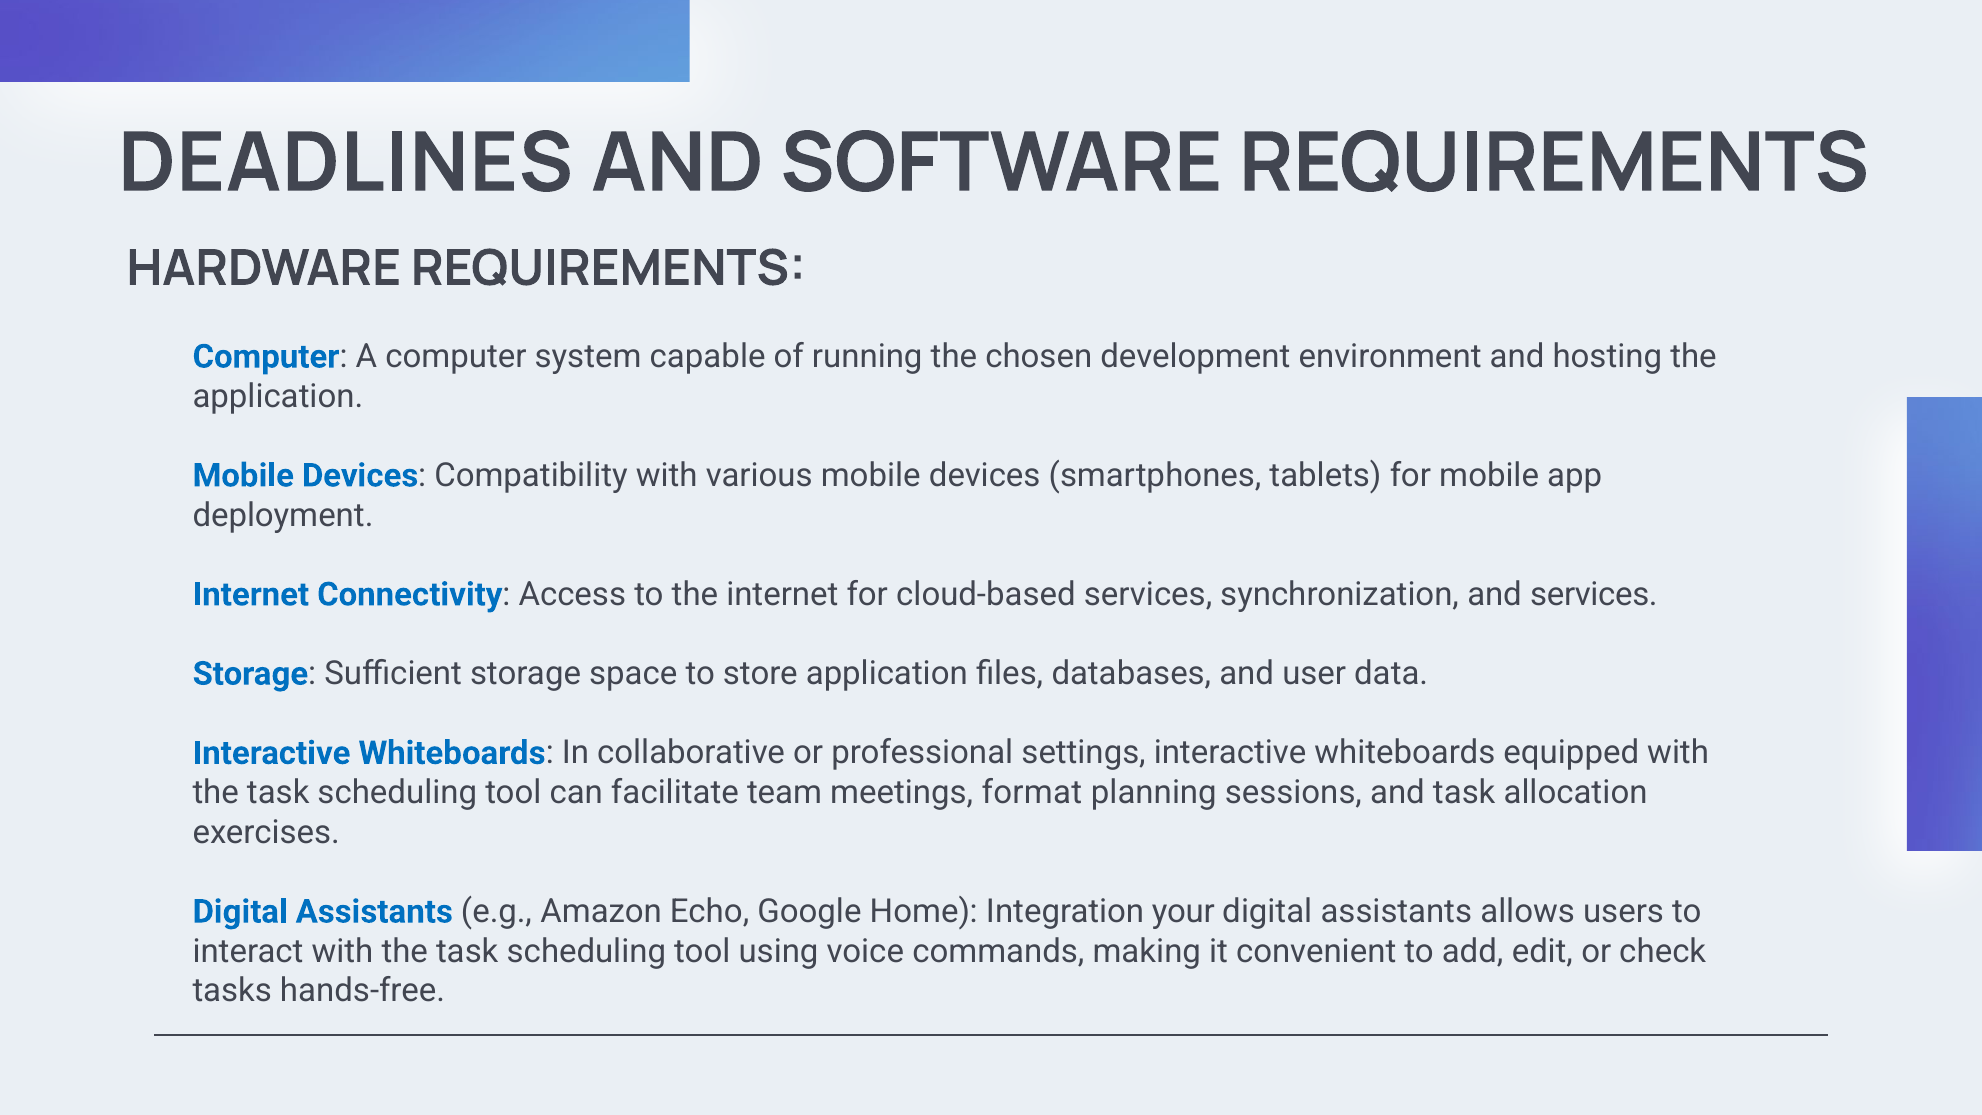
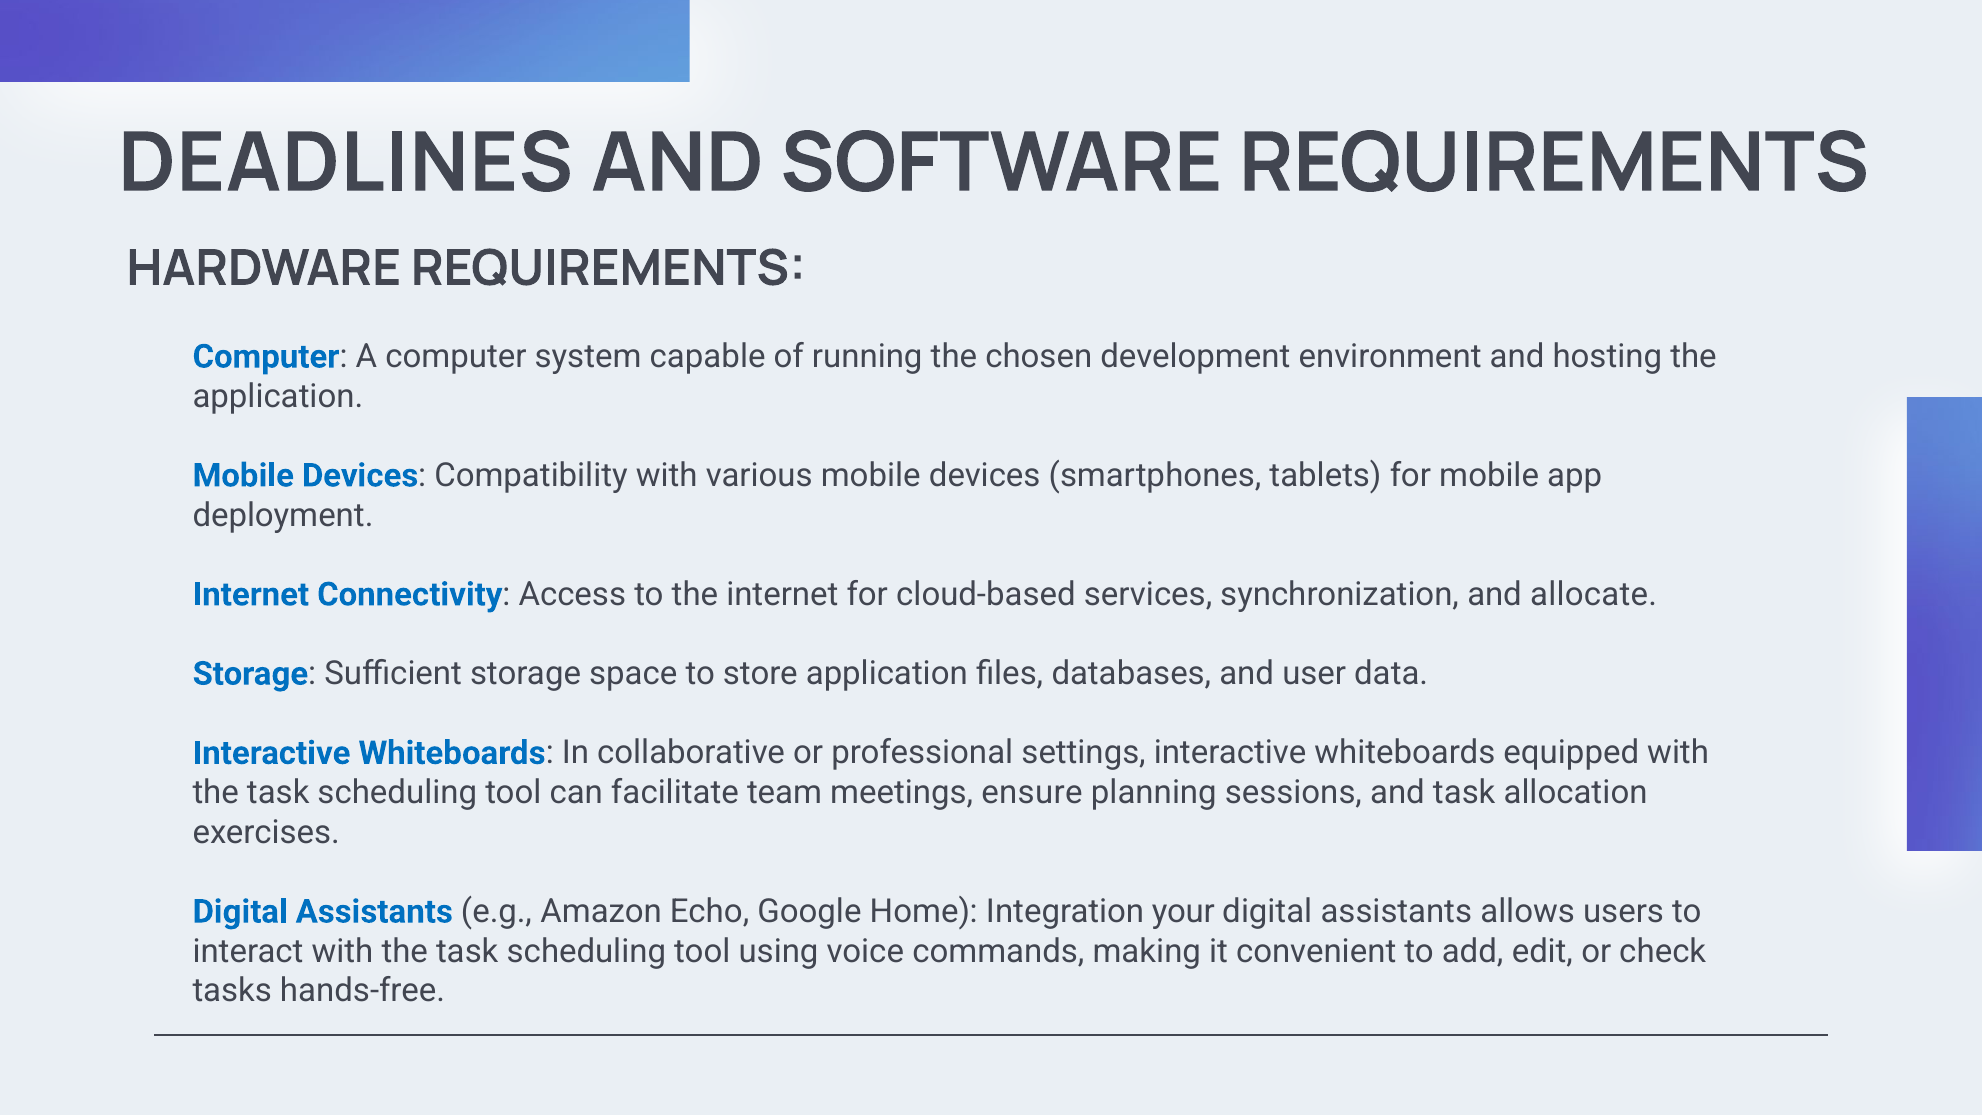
and services: services -> allocate
format: format -> ensure
